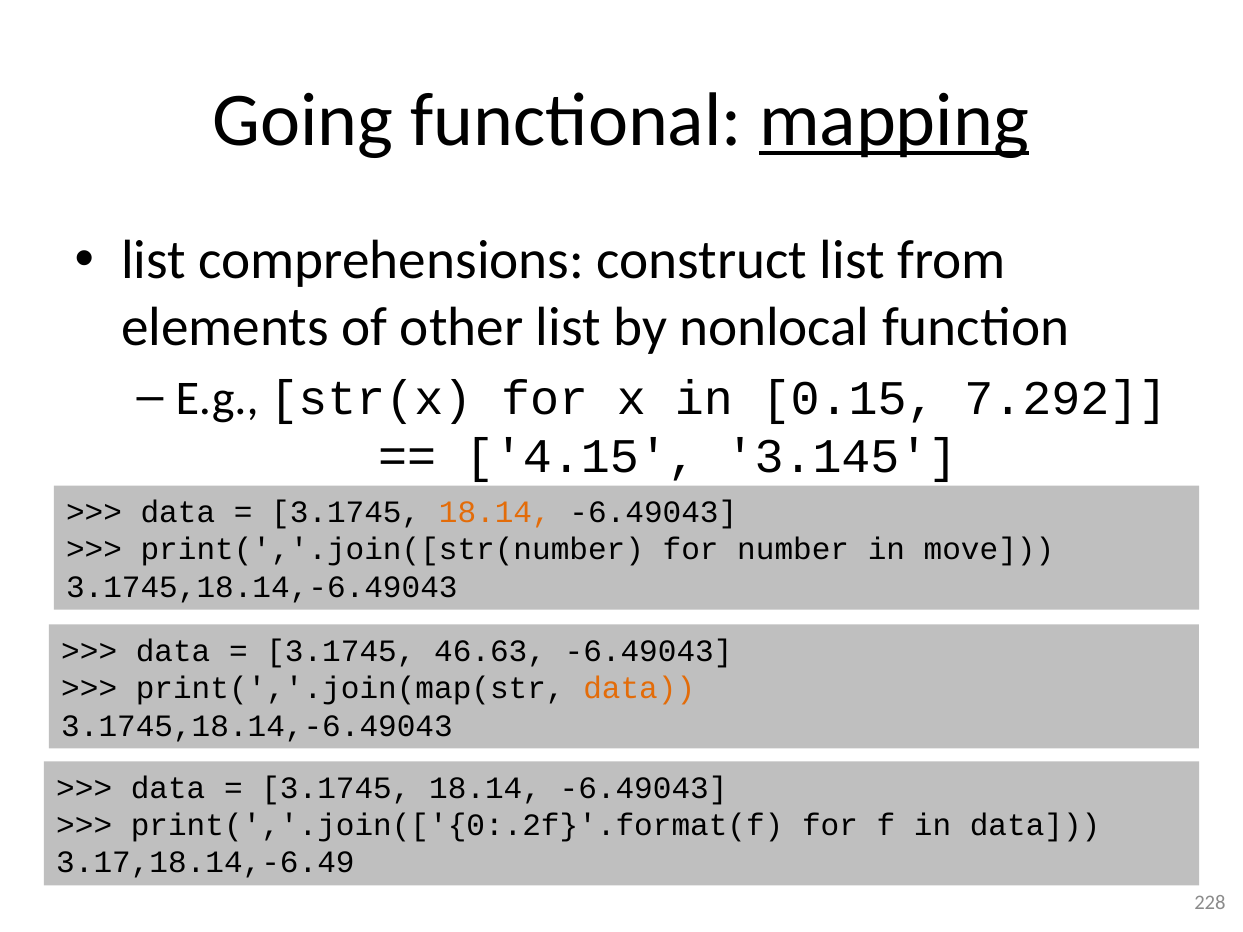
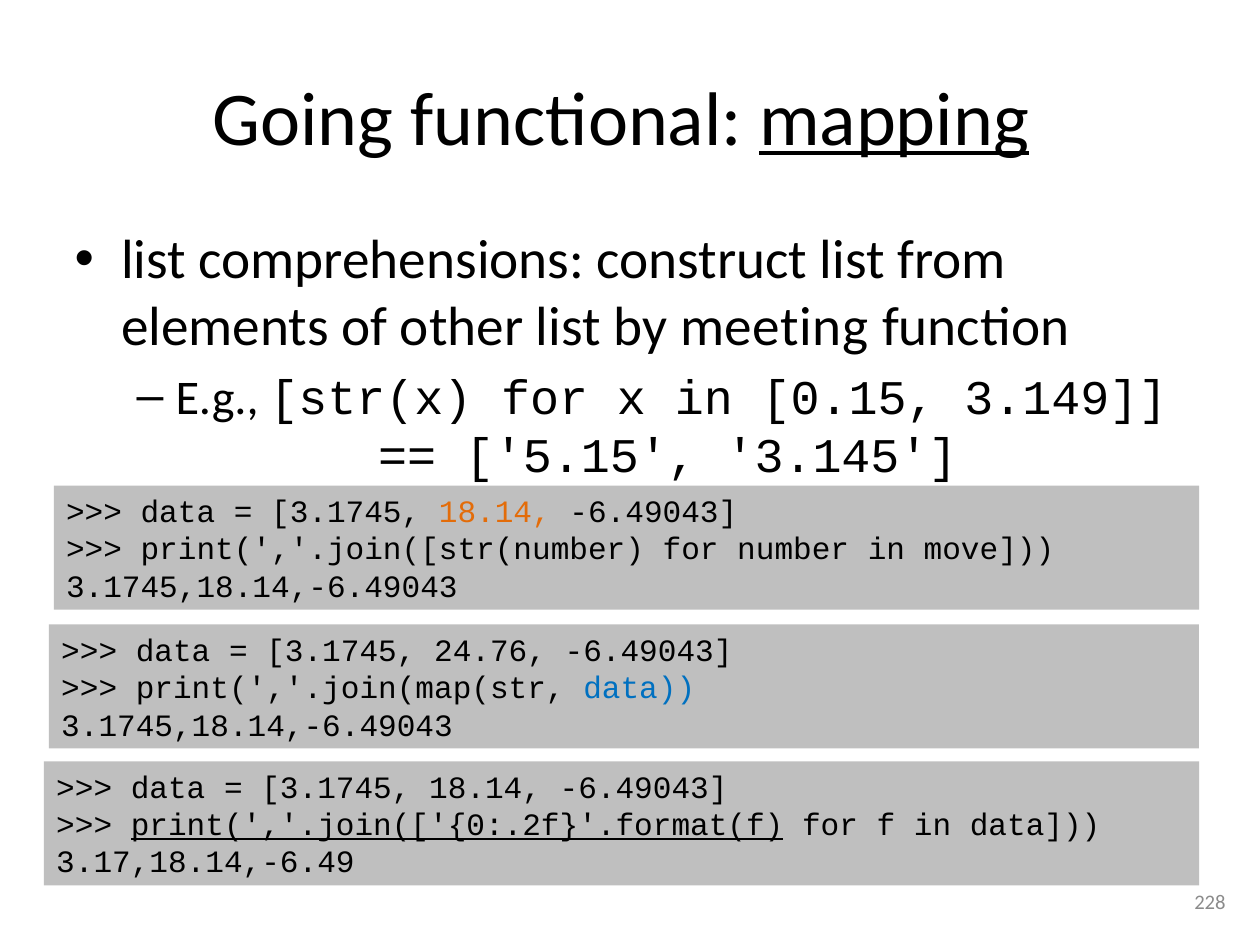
nonlocal: nonlocal -> meeting
7.292: 7.292 -> 3.149
4.15: 4.15 -> 5.15
46.63: 46.63 -> 24.76
data at (639, 689) colour: orange -> blue
print(','.join(['{0:.2f}'.format(f underline: none -> present
